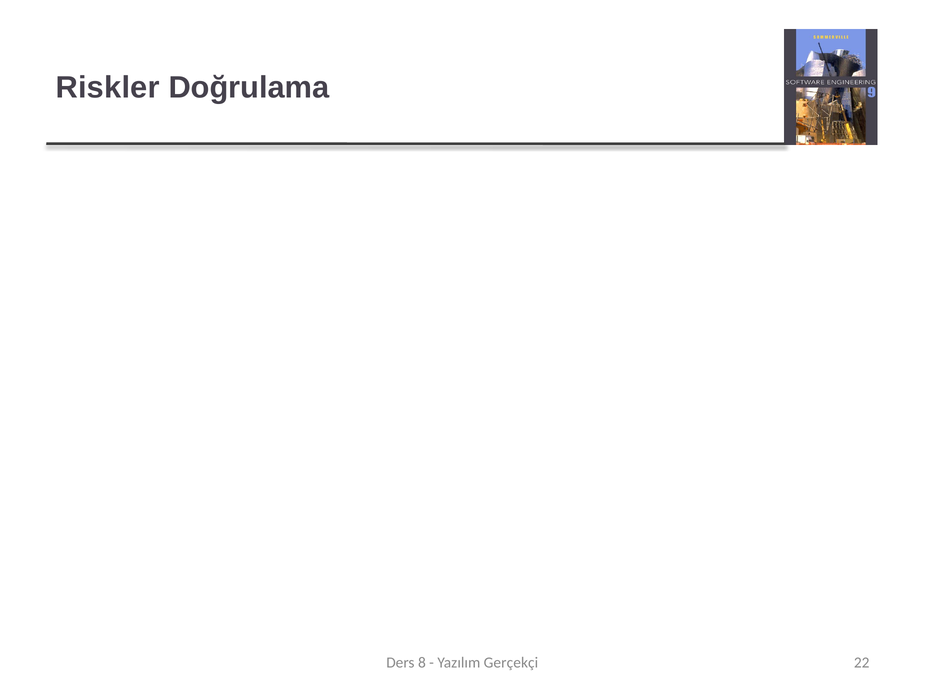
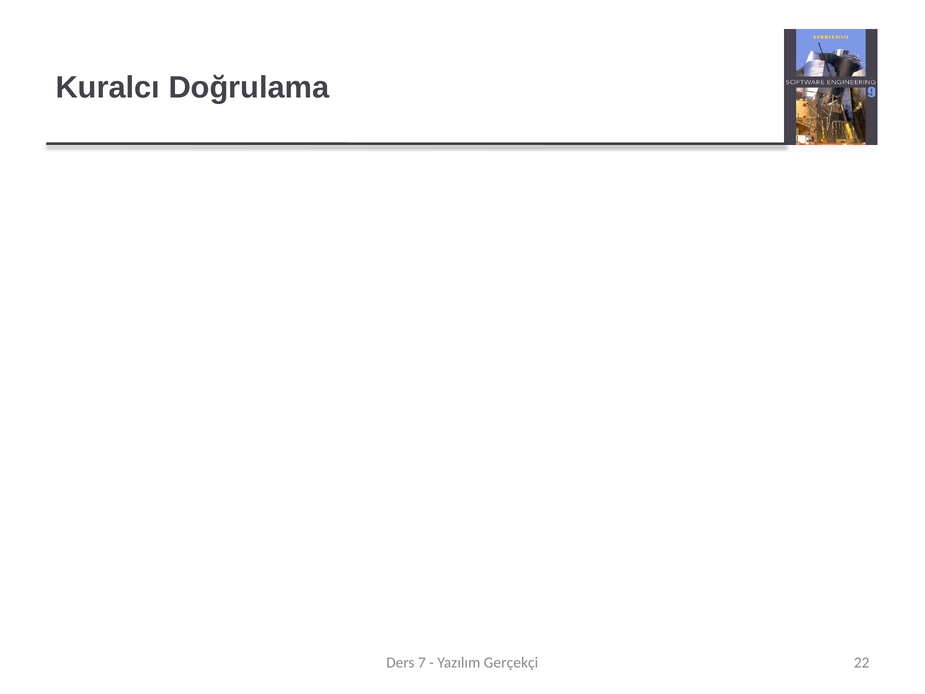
Riskler: Riskler -> Kuralcı
8: 8 -> 7
